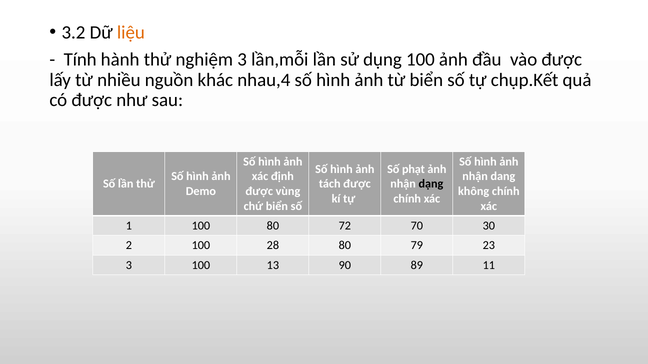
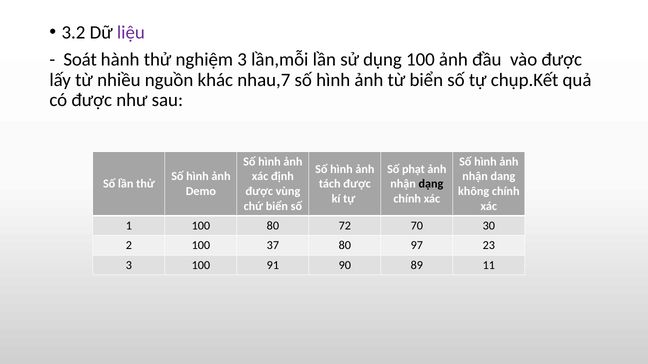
liệu colour: orange -> purple
Tính: Tính -> Soát
nhau,4: nhau,4 -> nhau,7
28: 28 -> 37
79: 79 -> 97
13: 13 -> 91
